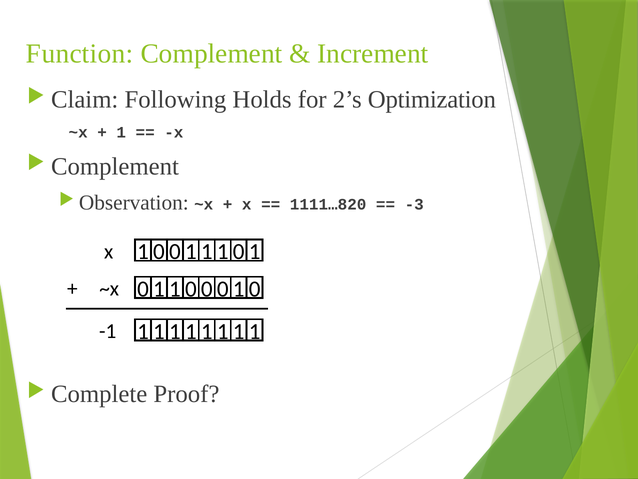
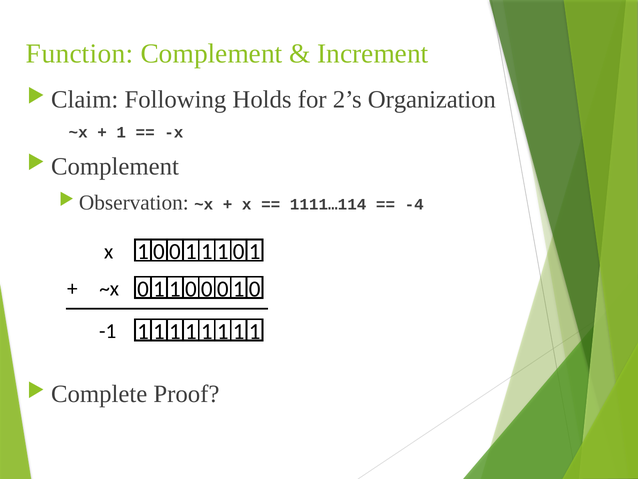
Optimization: Optimization -> Organization
1111…820: 1111…820 -> 1111…114
-3: -3 -> -4
